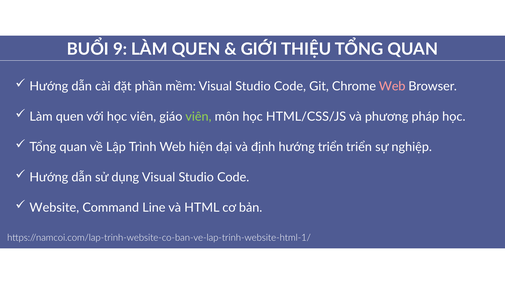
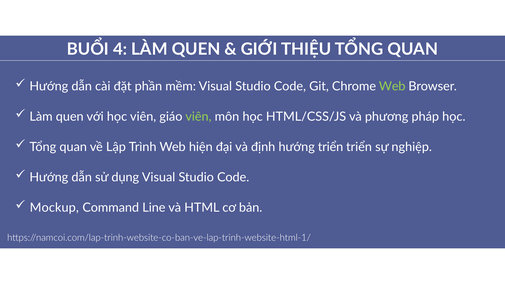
9: 9 -> 4
Web at (392, 86) colour: pink -> light green
Website: Website -> Mockup
